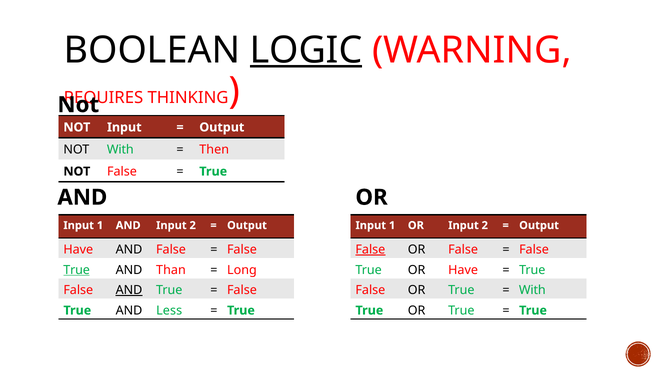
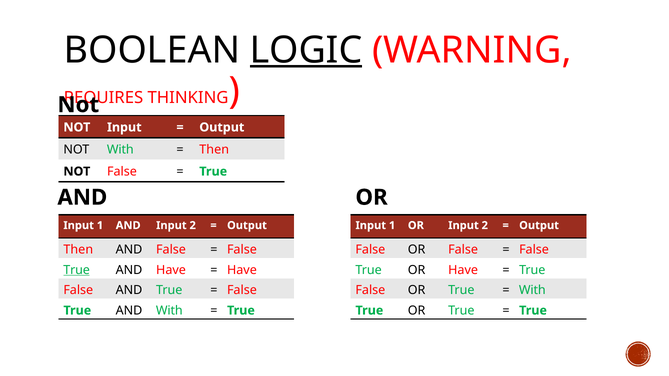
Have at (78, 250): Have -> Then
False at (370, 250) underline: present -> none
AND Than: Than -> Have
Long at (242, 270): Long -> Have
AND at (129, 290) underline: present -> none
AND Less: Less -> With
